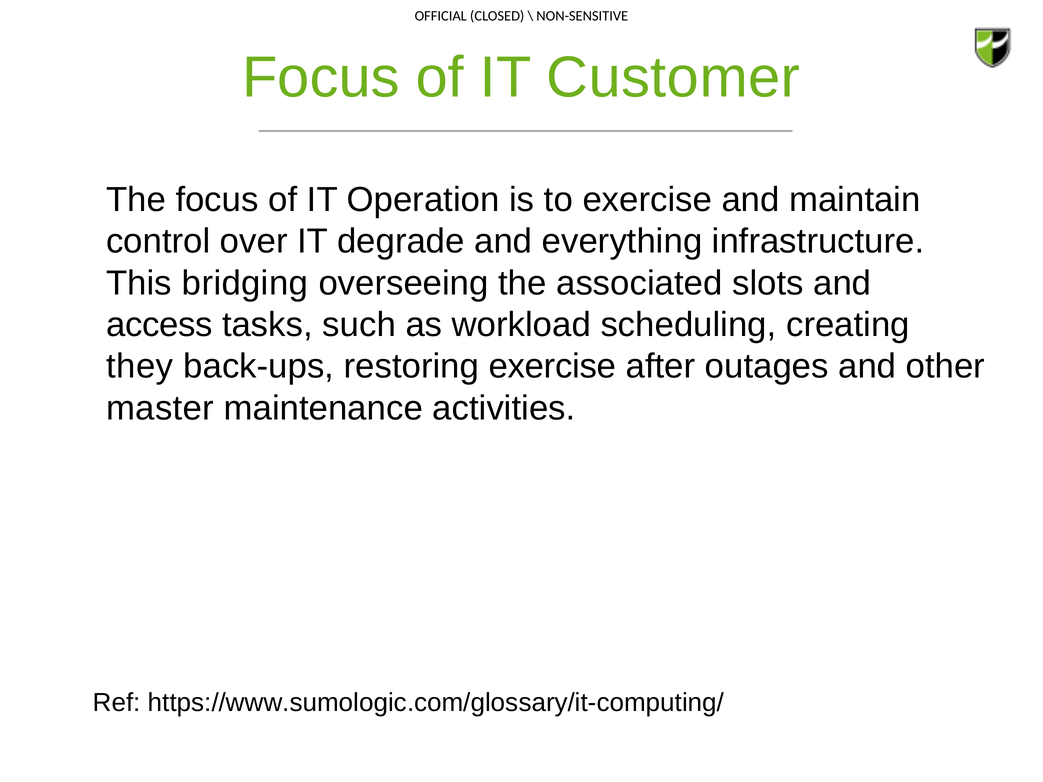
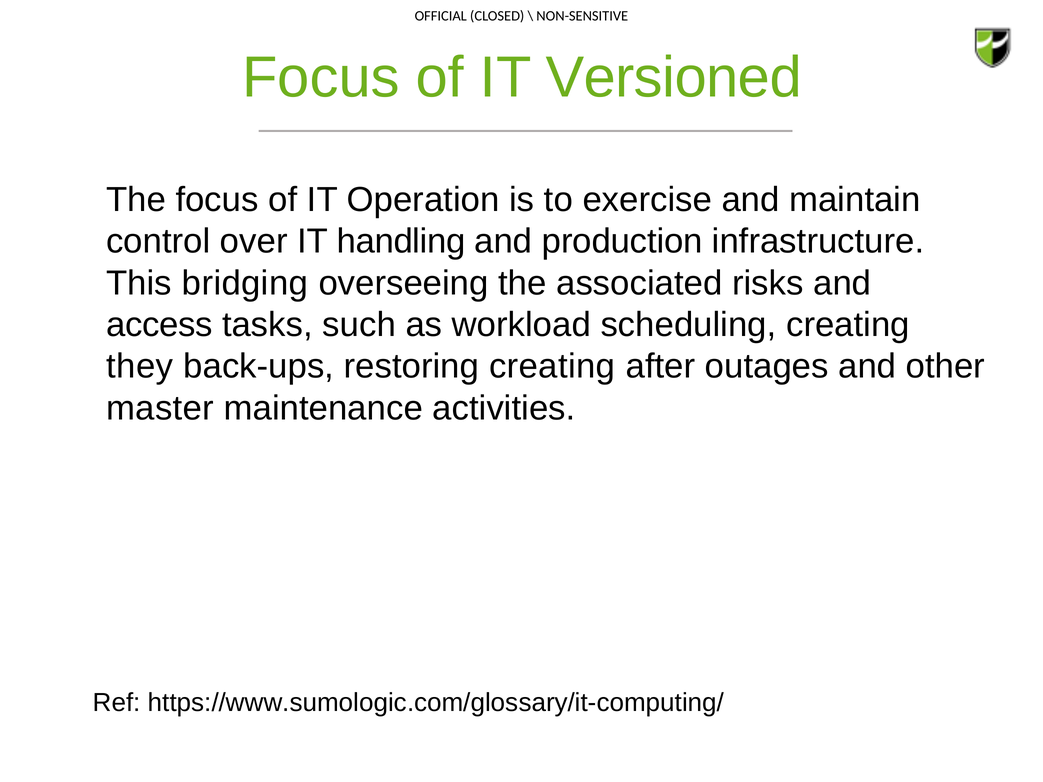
Customer: Customer -> Versioned
degrade: degrade -> handling
everything: everything -> production
slots: slots -> risks
restoring exercise: exercise -> creating
